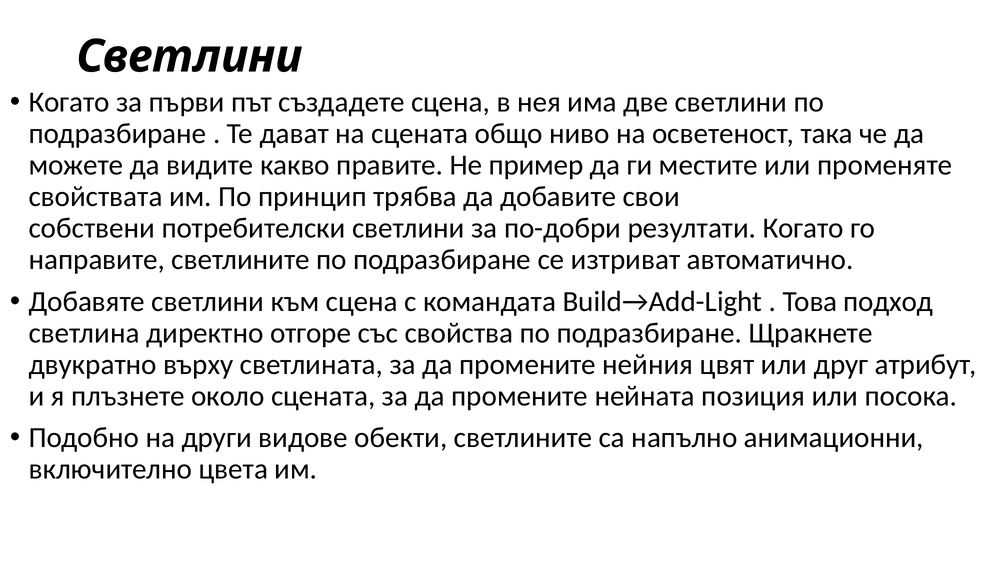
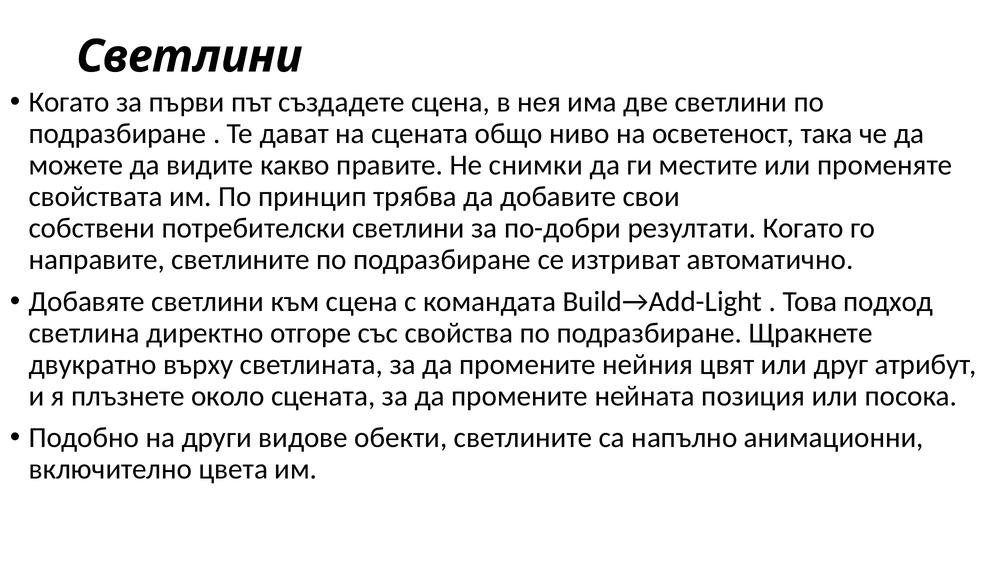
пример: пример -> снимки
